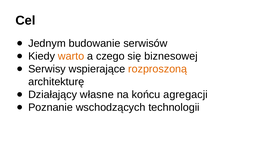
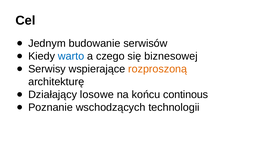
warto colour: orange -> blue
własne: własne -> losowe
agregacji: agregacji -> continous
